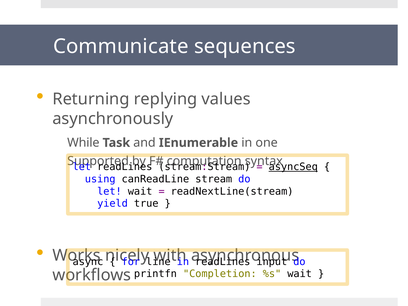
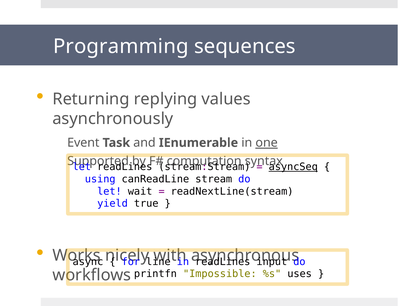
Communicate: Communicate -> Programming
While: While -> Event
one underline: none -> present
Completion: Completion -> Impossible
%s wait: wait -> uses
